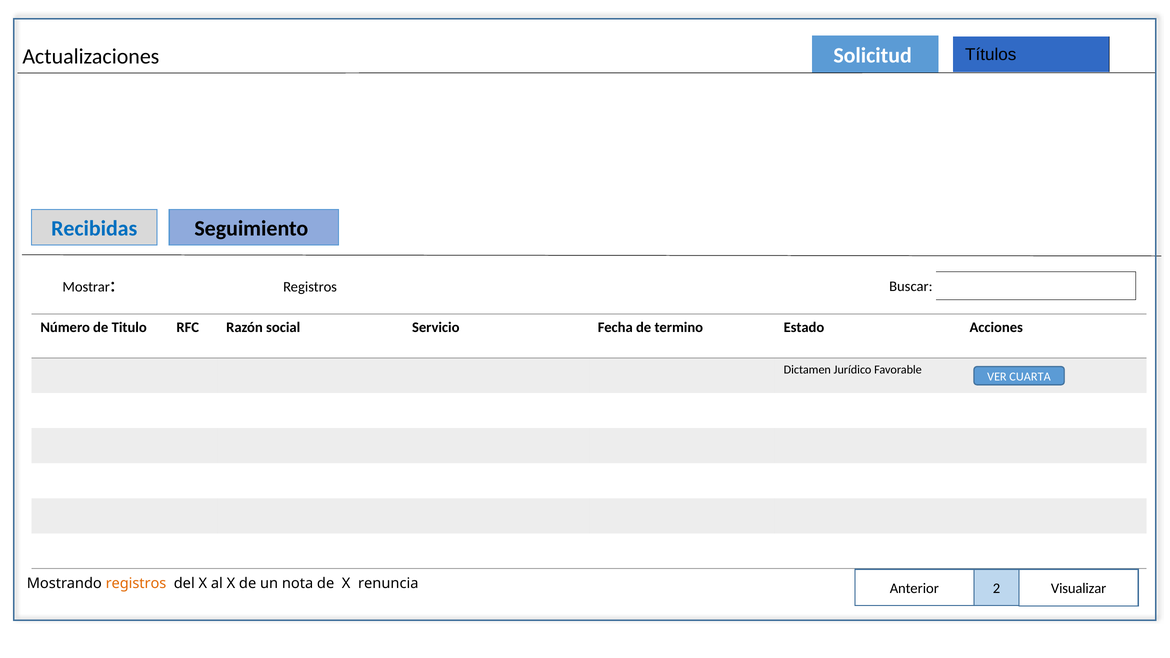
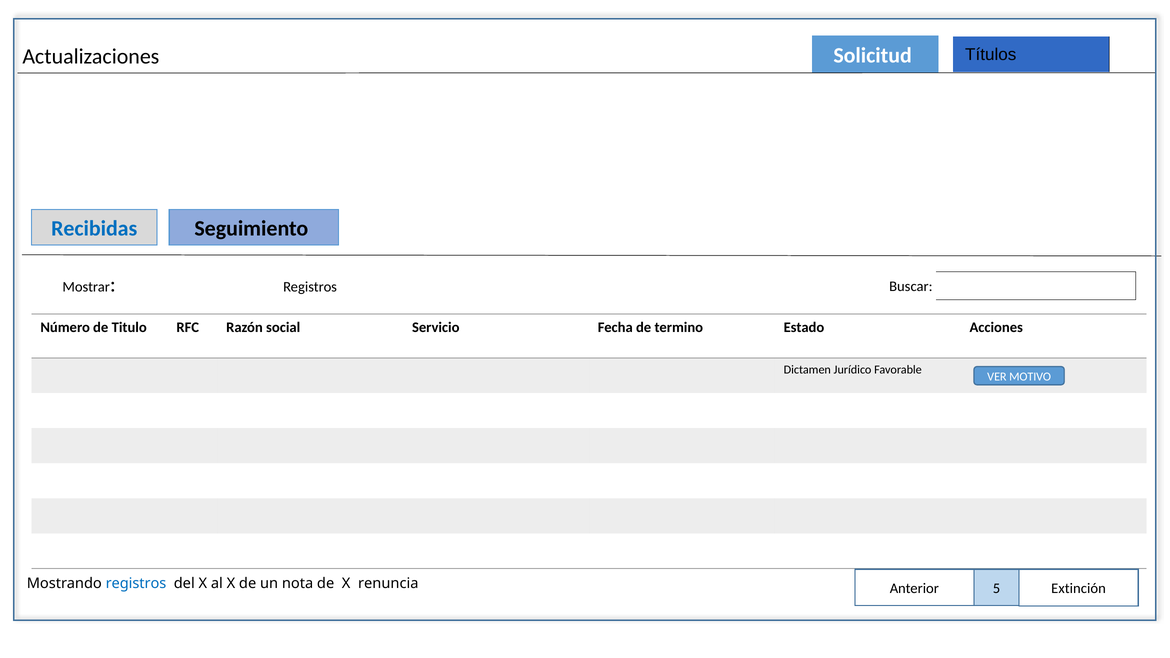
CUARTA: CUARTA -> MOTIVO
registros at (136, 583) colour: orange -> blue
2: 2 -> 5
Visualizar: Visualizar -> Extinción
